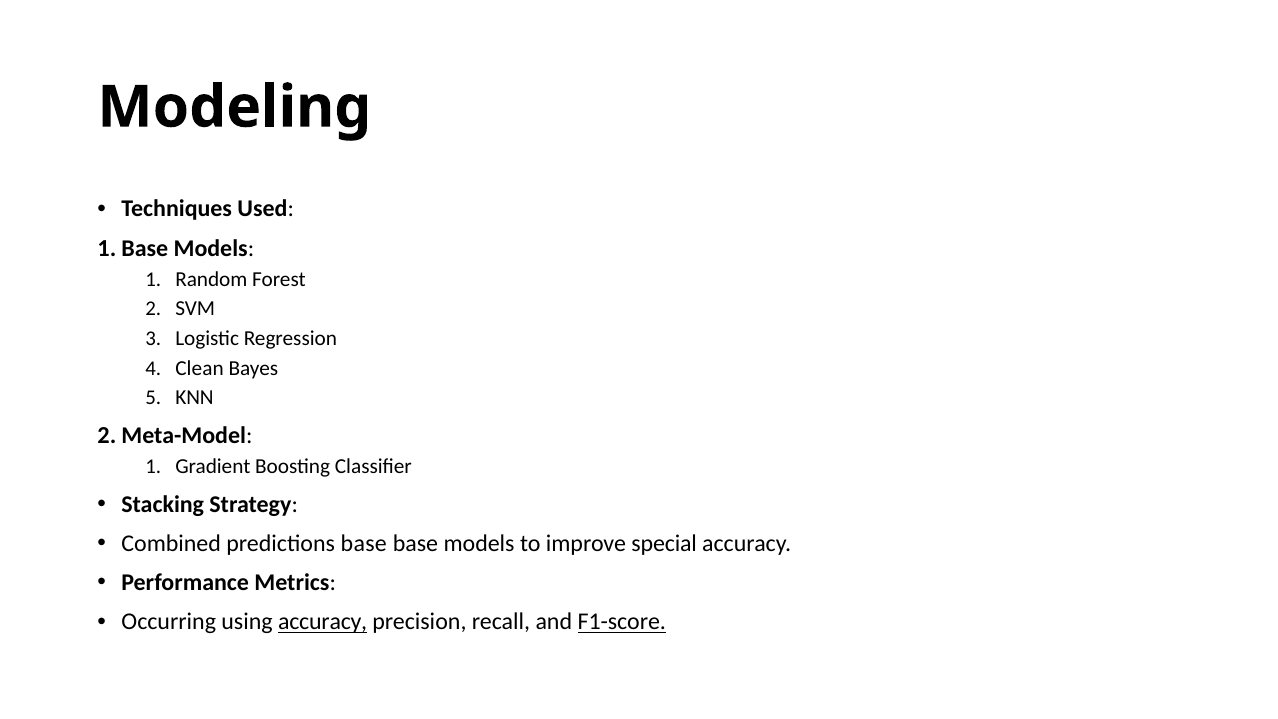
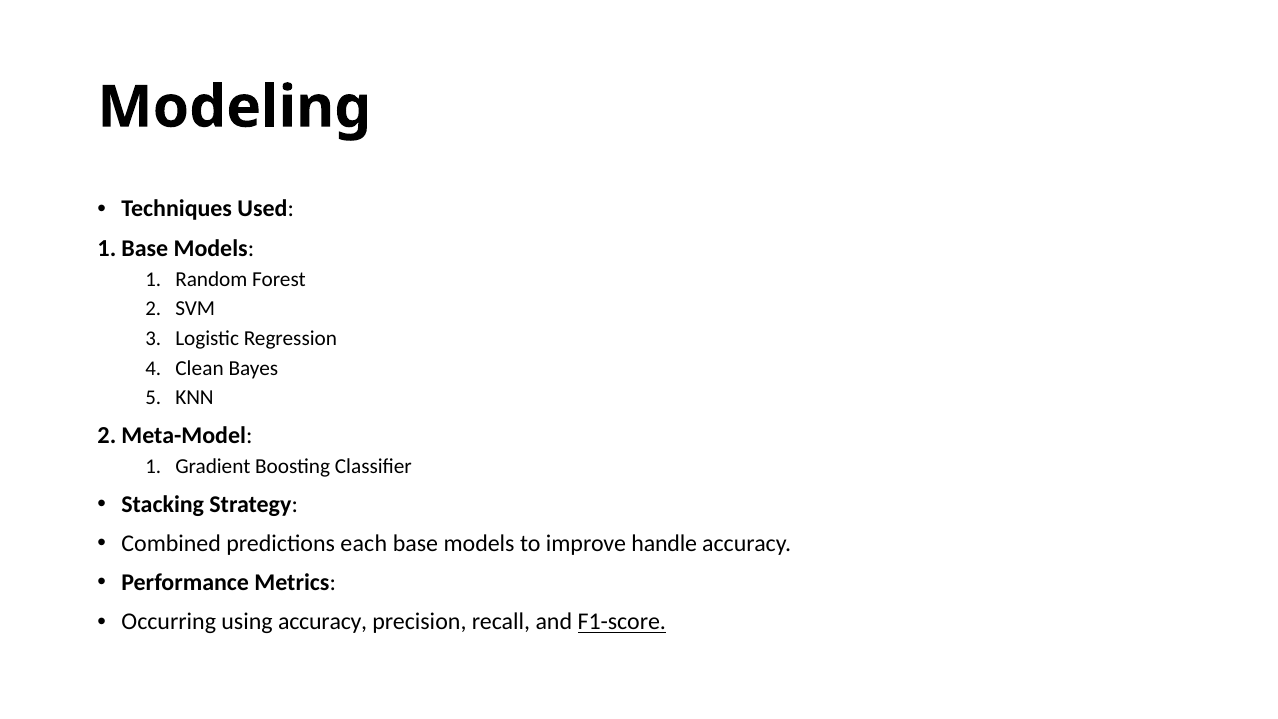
predictions base: base -> each
special: special -> handle
accuracy at (323, 622) underline: present -> none
